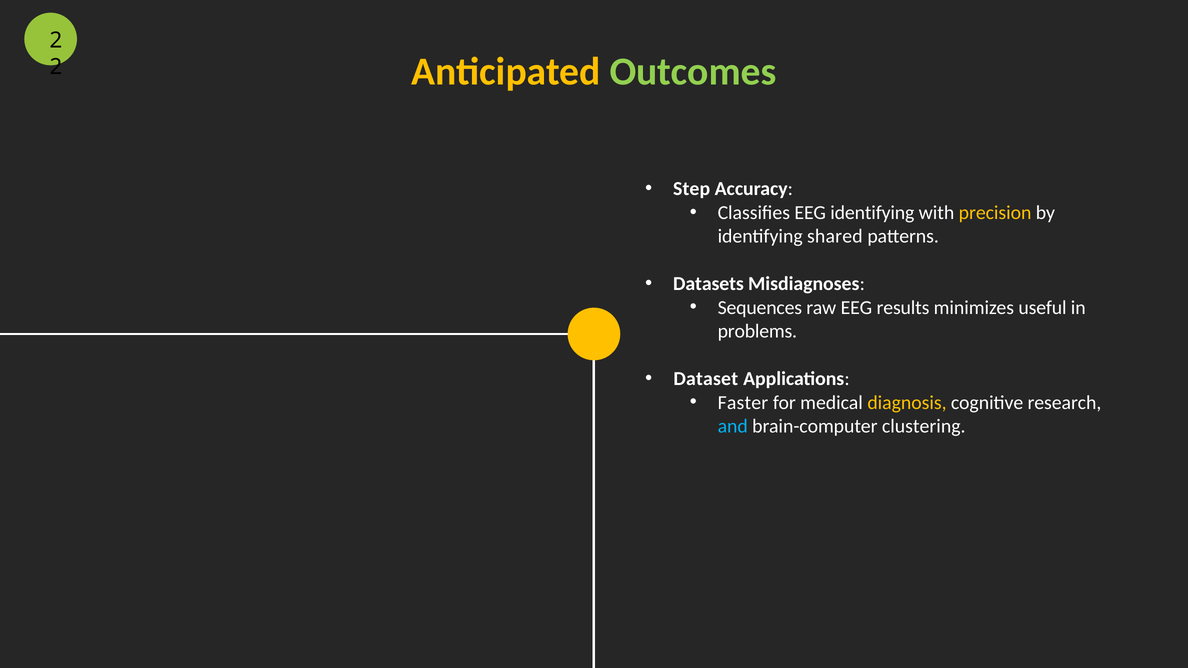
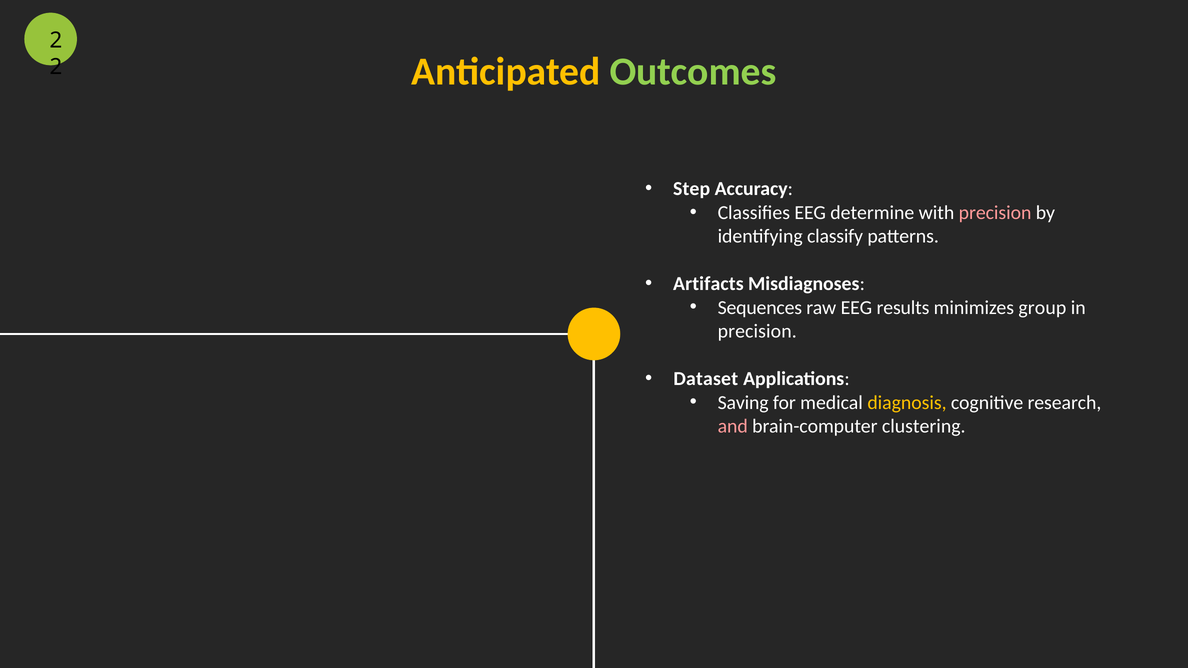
EEG identifying: identifying -> determine
precision at (995, 213) colour: yellow -> pink
shared: shared -> classify
Datasets: Datasets -> Artifacts
useful: useful -> group
problems at (757, 331): problems -> precision
Faster: Faster -> Saving
and colour: light blue -> pink
